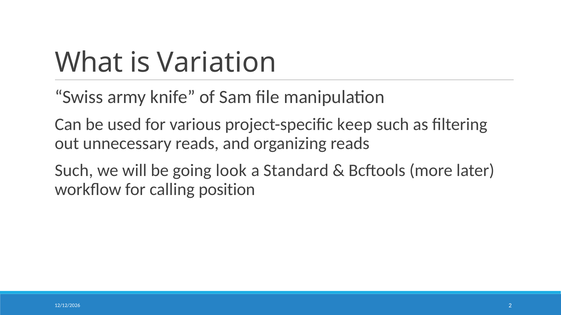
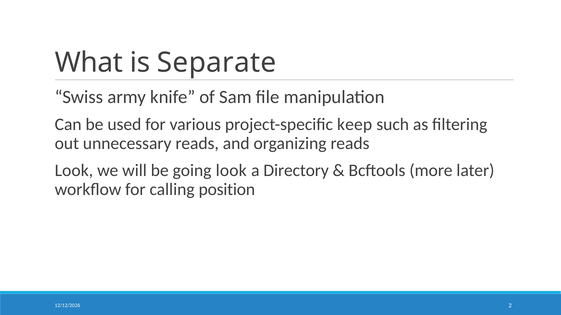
Variation: Variation -> Separate
Such at (74, 171): Such -> Look
Standard: Standard -> Directory
